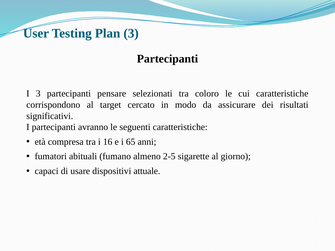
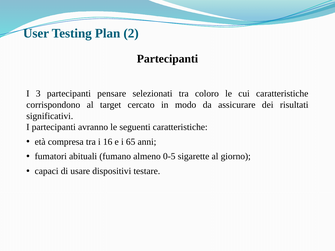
Plan 3: 3 -> 2
2-5: 2-5 -> 0-5
attuale: attuale -> testare
